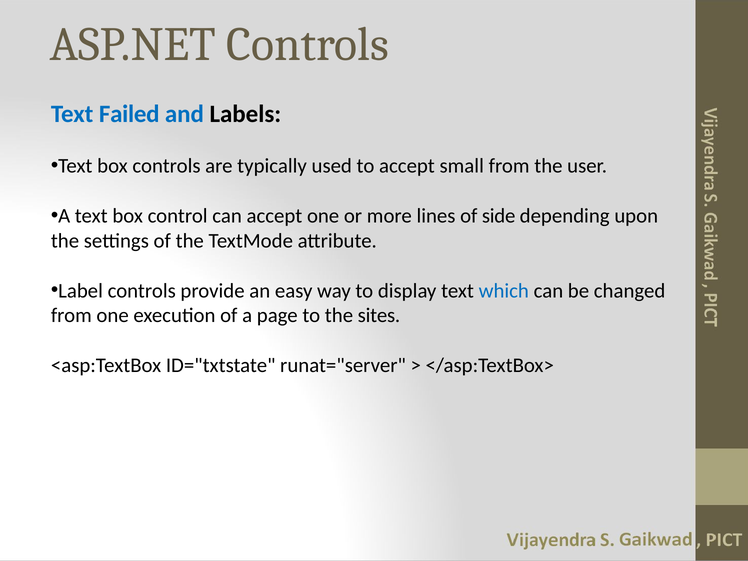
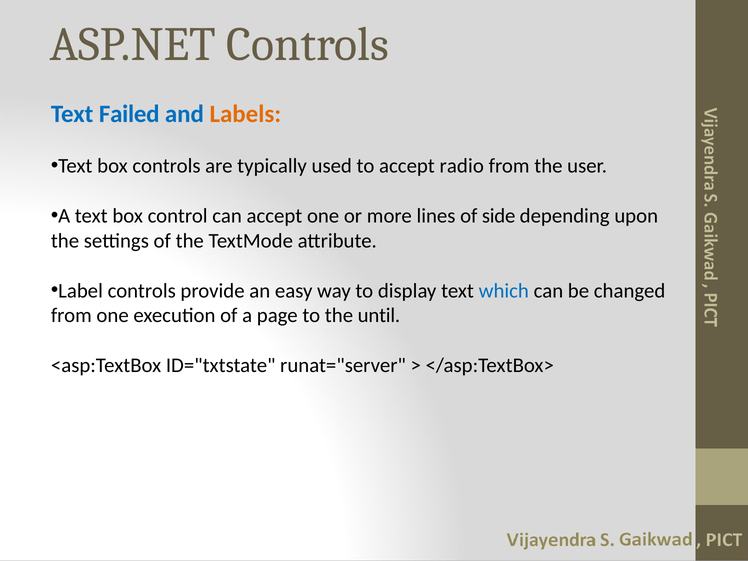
Labels colour: black -> orange
small: small -> radio
sites: sites -> until
